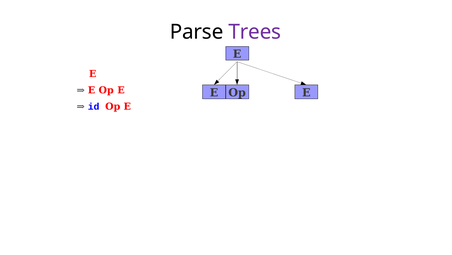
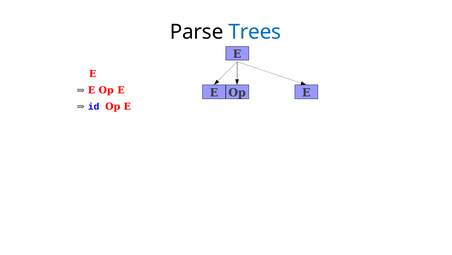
Trees colour: purple -> blue
